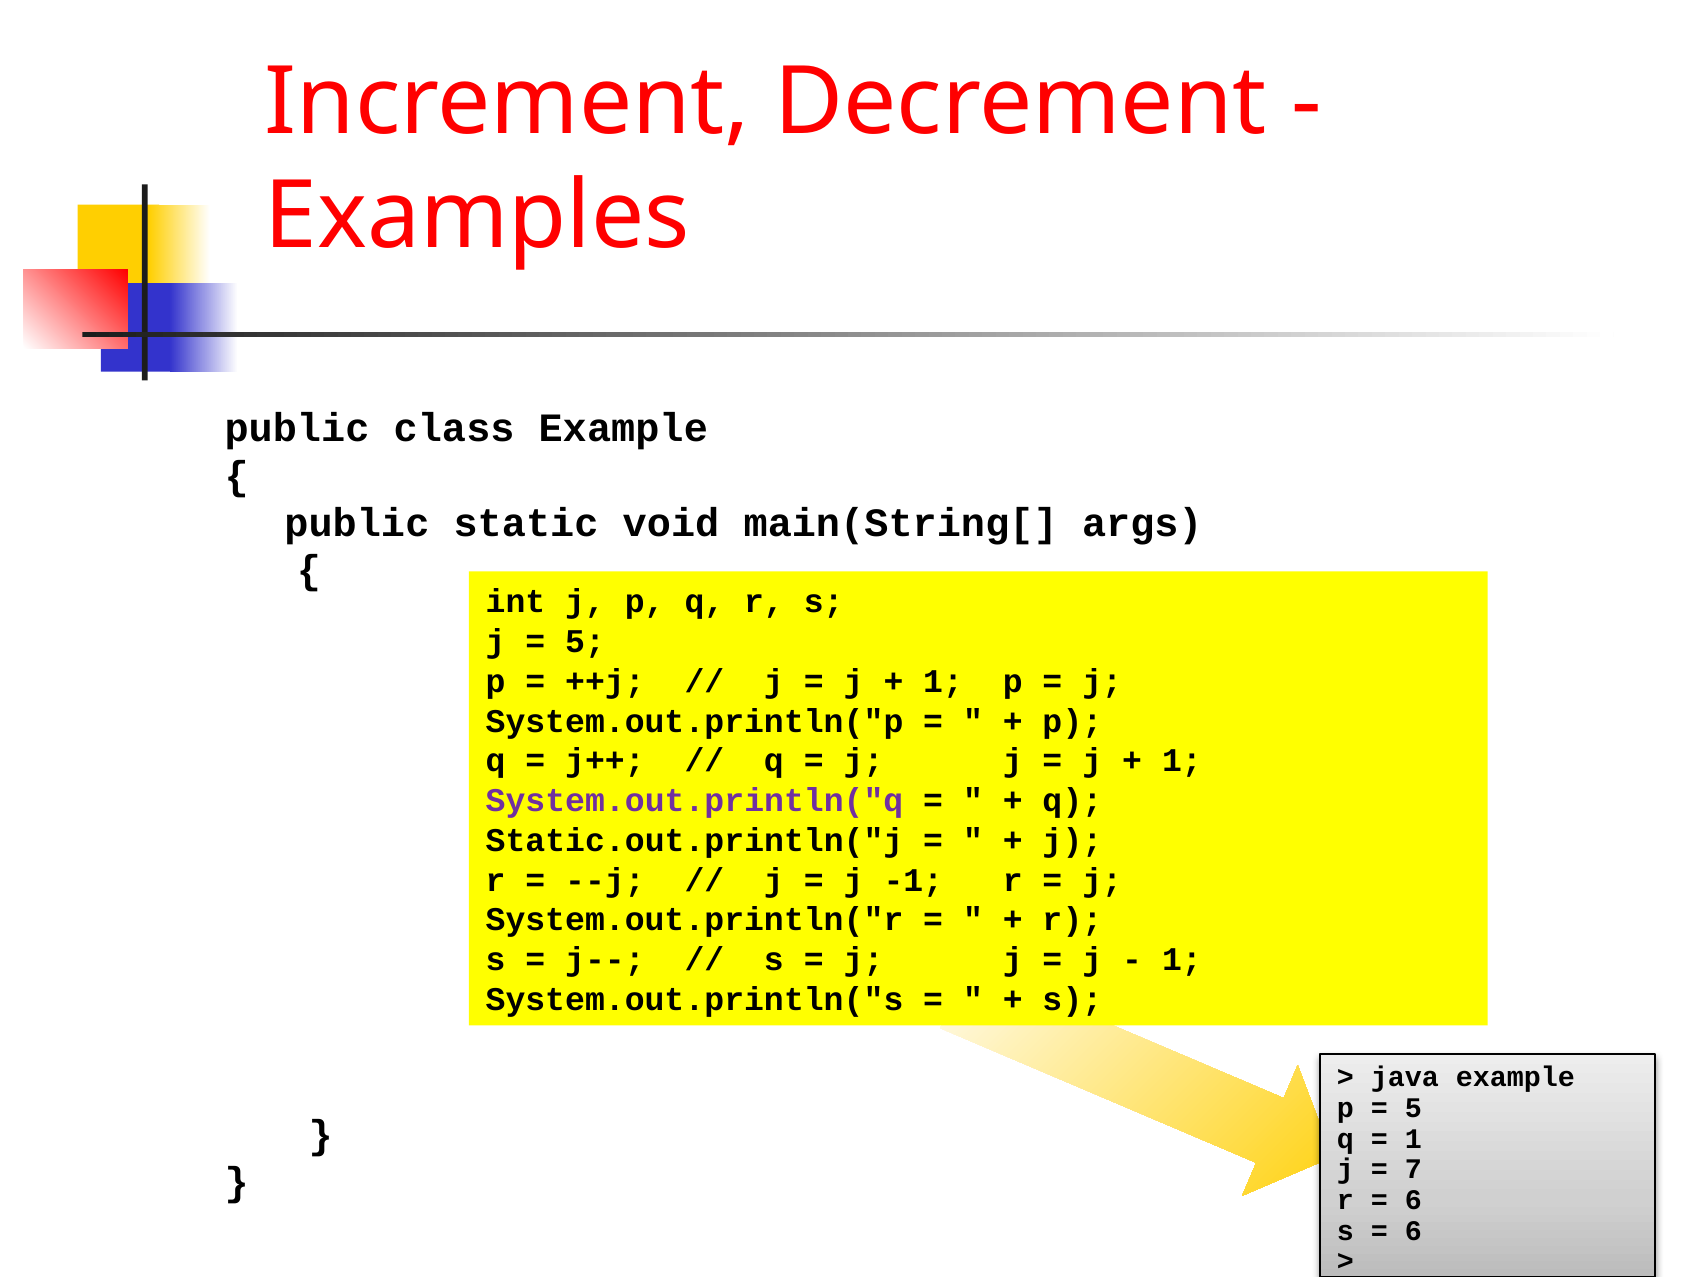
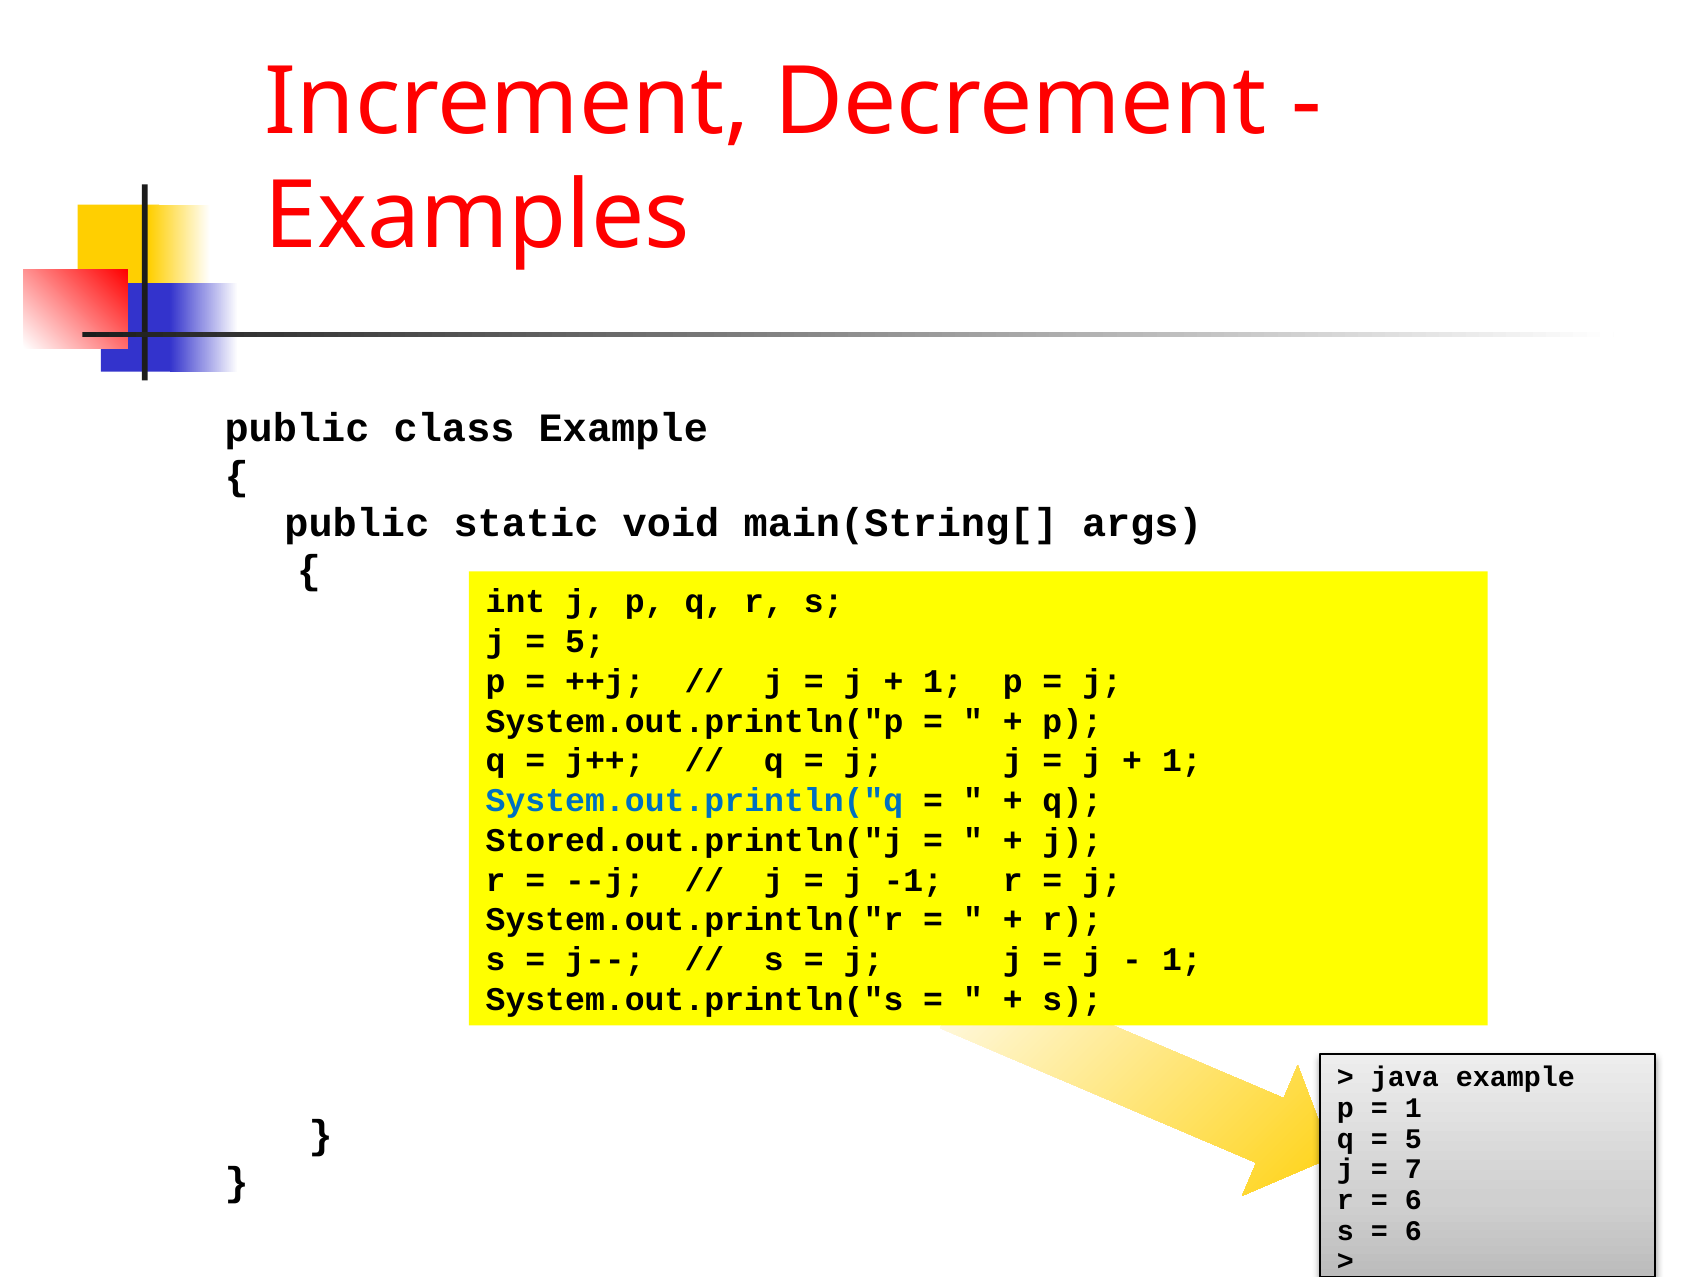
System.out.println("q colour: purple -> blue
Static.out.println("j: Static.out.println("j -> Stored.out.println("j
5 at (1413, 1108): 5 -> 1
1 at (1413, 1138): 1 -> 5
